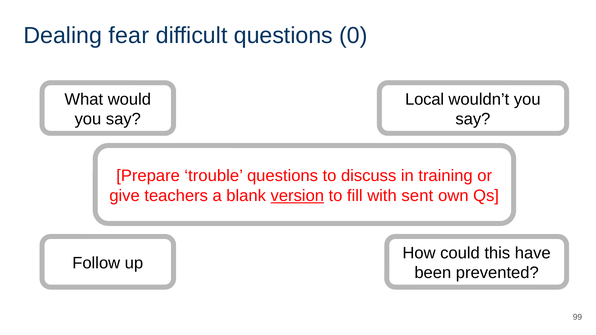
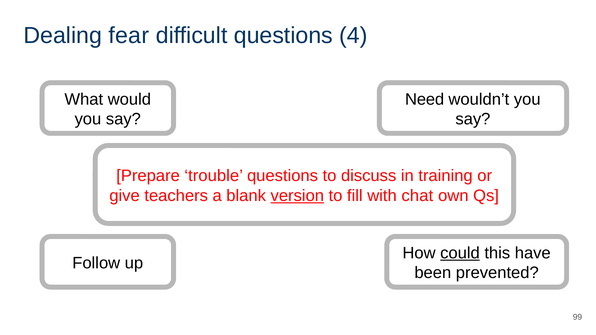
0: 0 -> 4
Local: Local -> Need
sent: sent -> chat
could underline: none -> present
